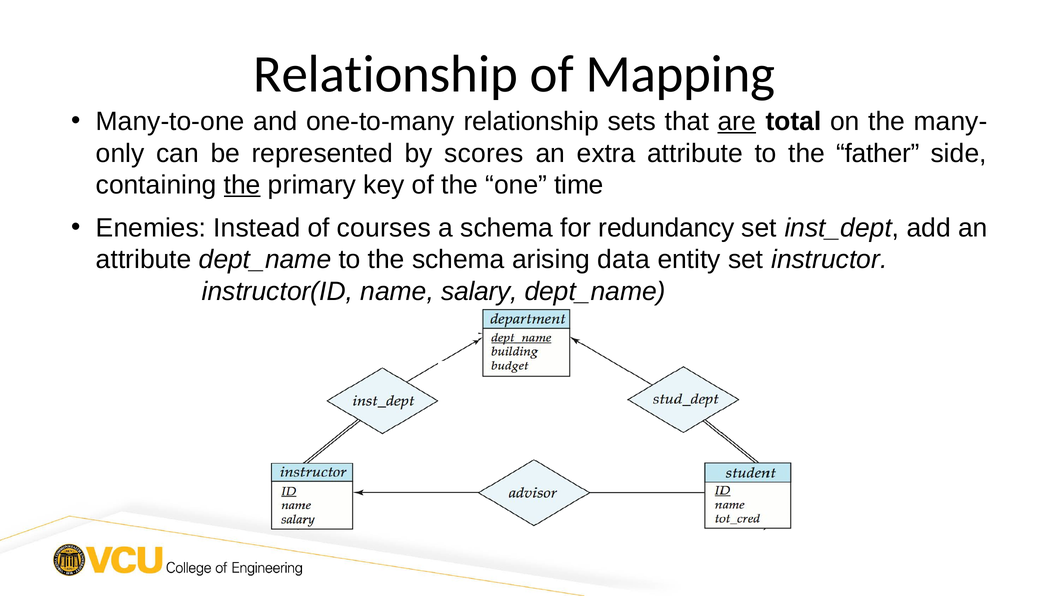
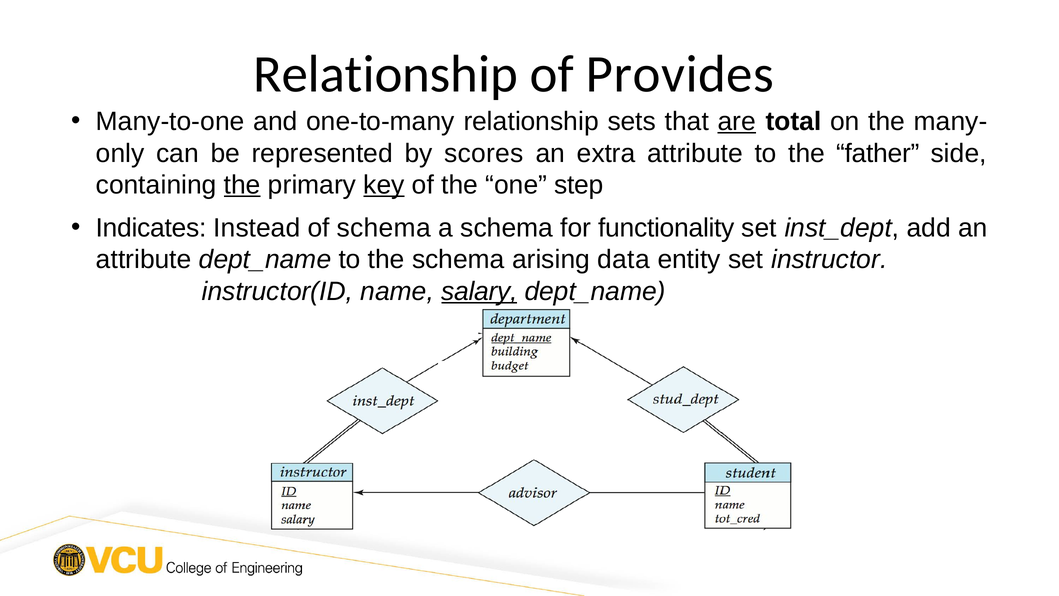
Mapping: Mapping -> Provides
key underline: none -> present
time: time -> step
Enemies: Enemies -> Indicates
of courses: courses -> schema
redundancy: redundancy -> functionality
salary underline: none -> present
